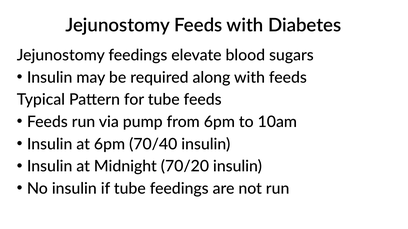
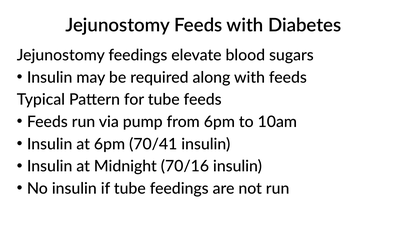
70/40: 70/40 -> 70/41
70/20: 70/20 -> 70/16
